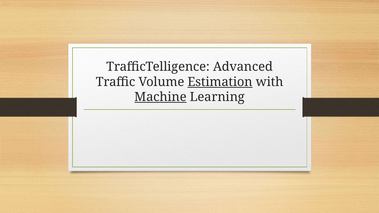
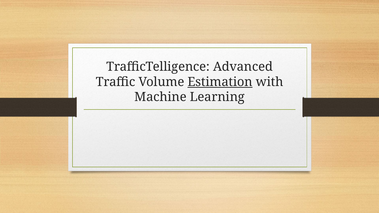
Machine underline: present -> none
